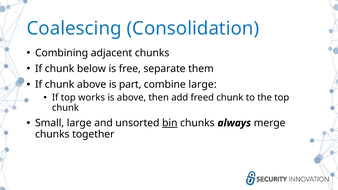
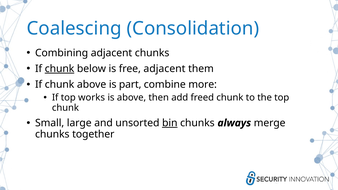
chunk at (60, 69) underline: none -> present
free separate: separate -> adjacent
combine large: large -> more
